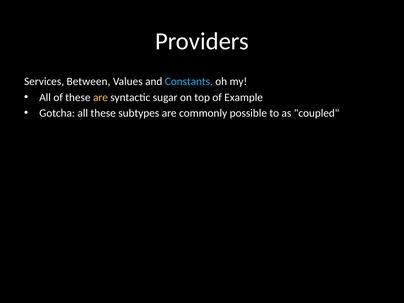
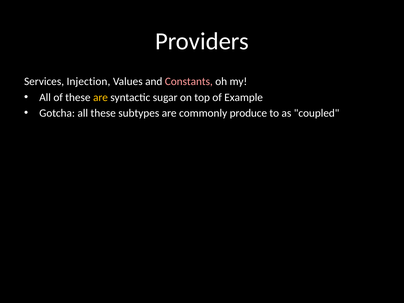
Between: Between -> Injection
Constants colour: light blue -> pink
possible: possible -> produce
